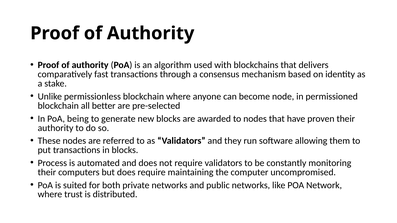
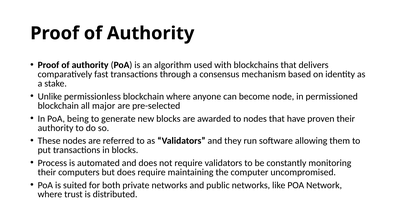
better: better -> major
